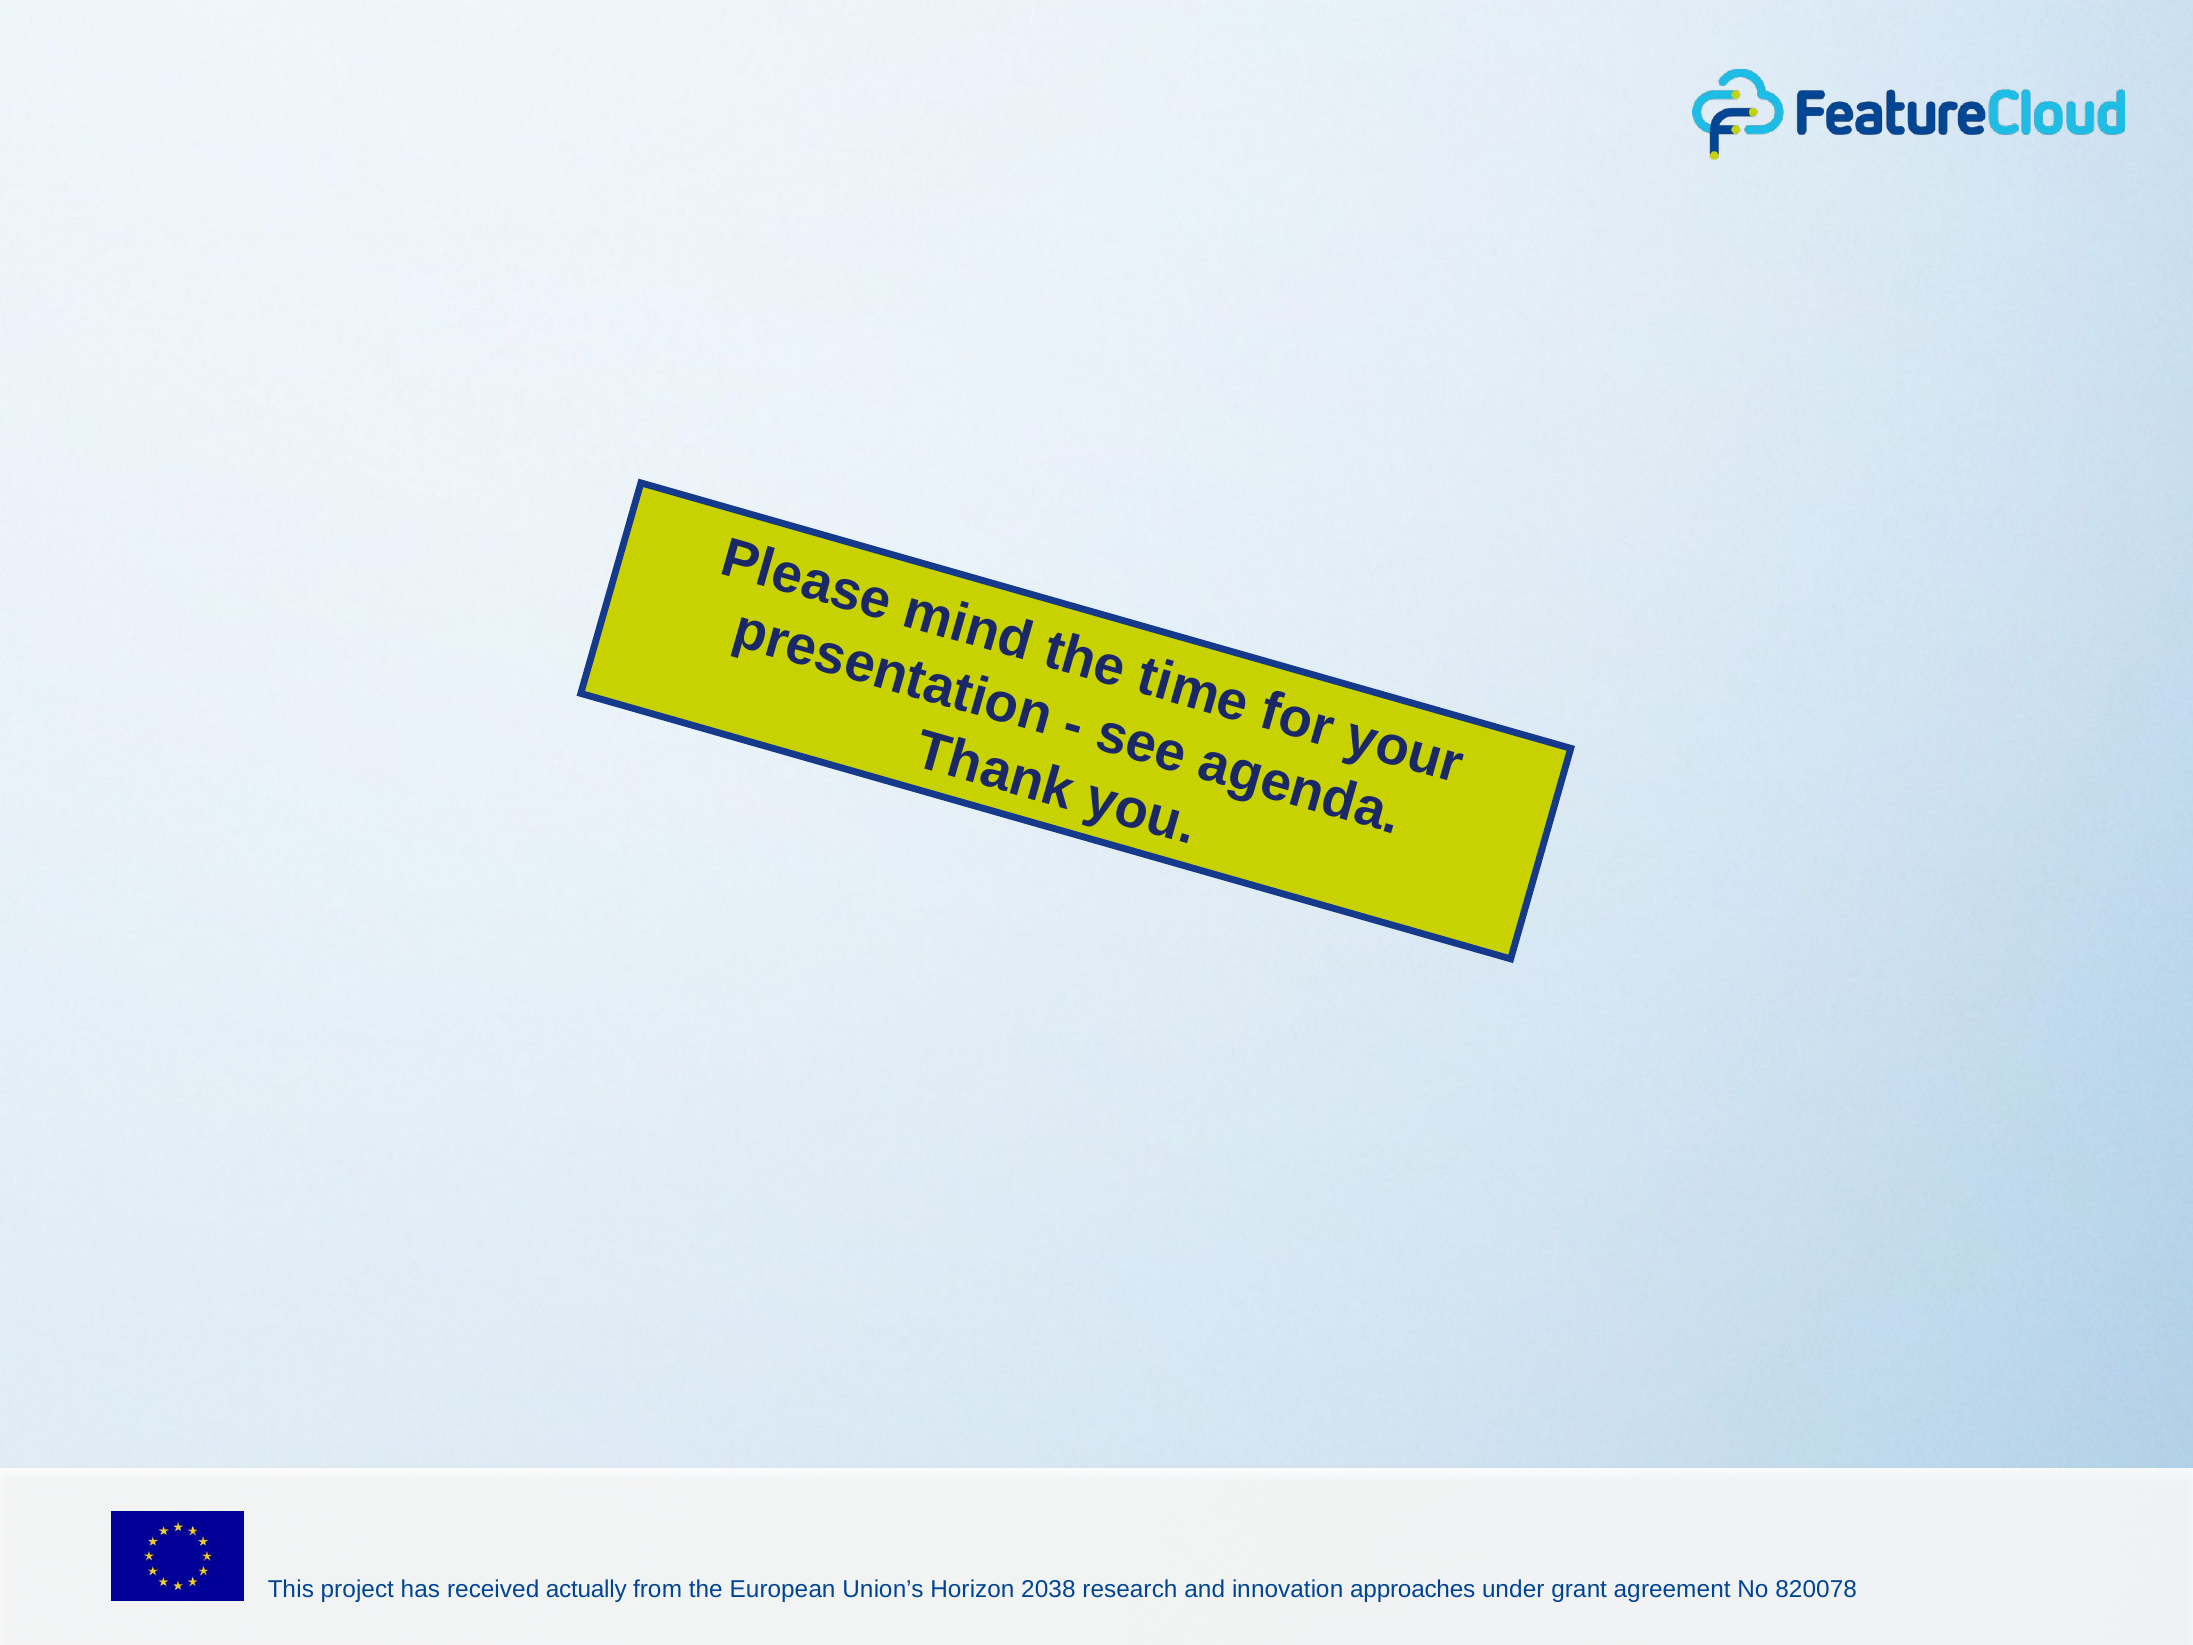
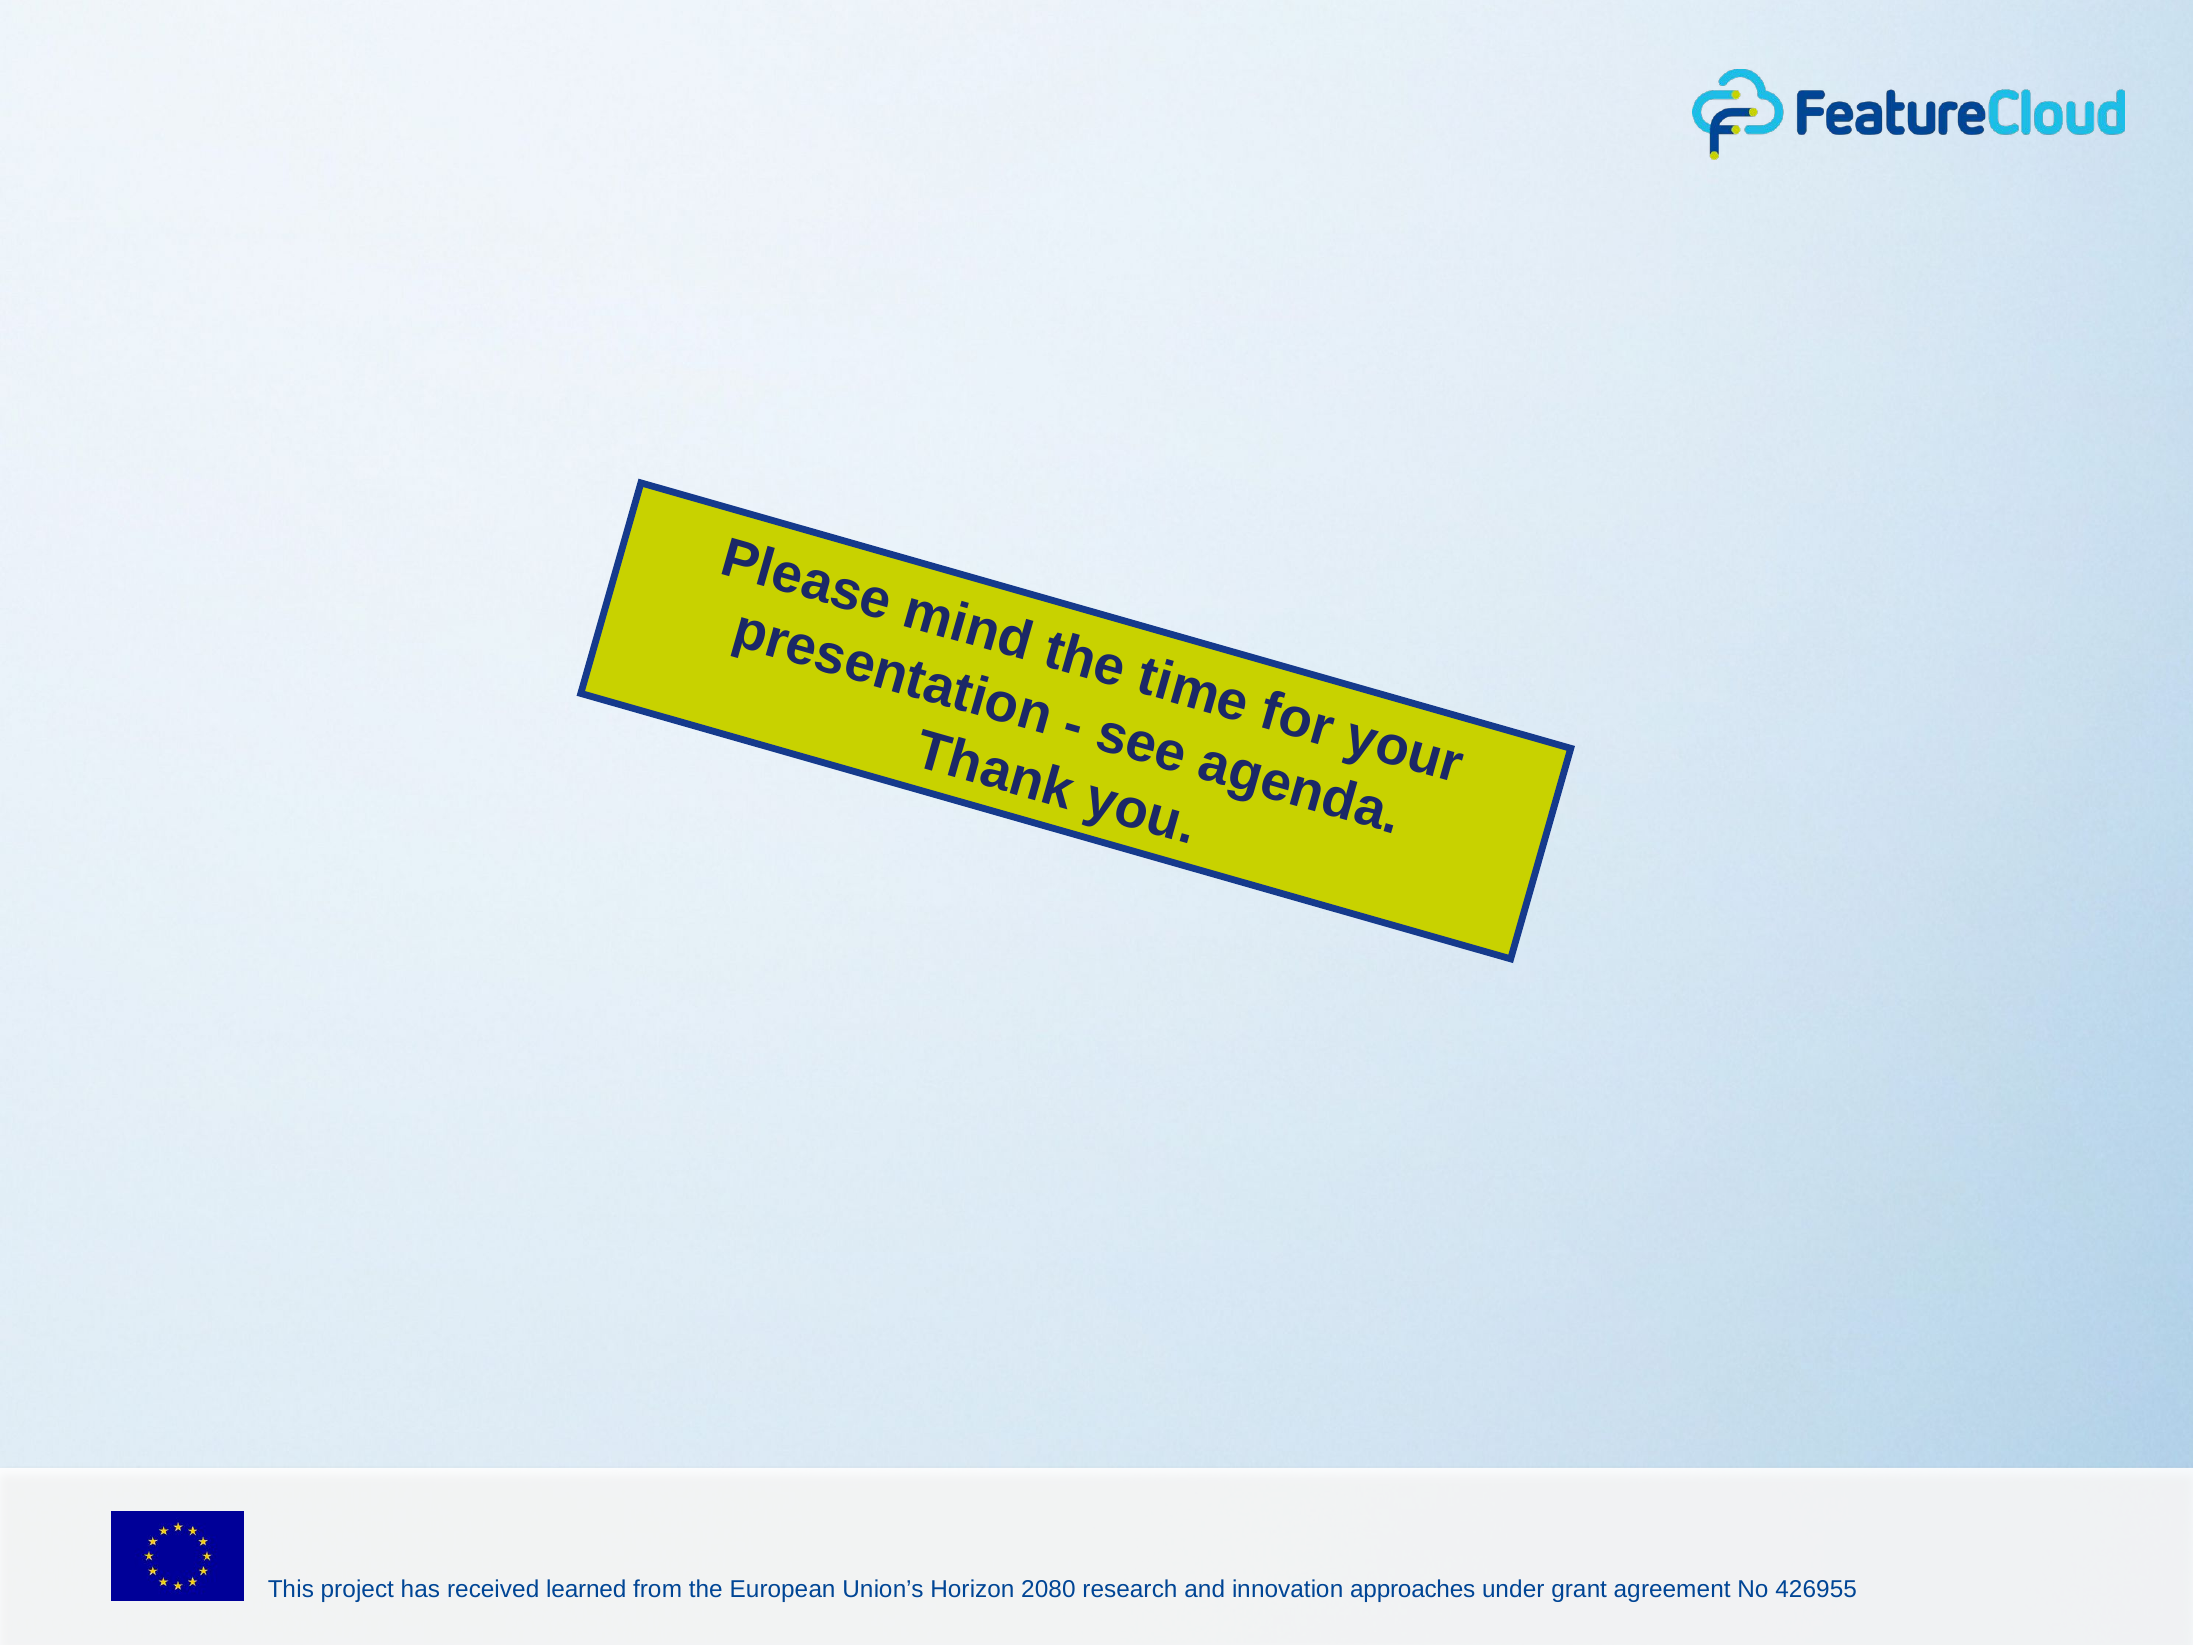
actually: actually -> learned
2038: 2038 -> 2080
820078: 820078 -> 426955
